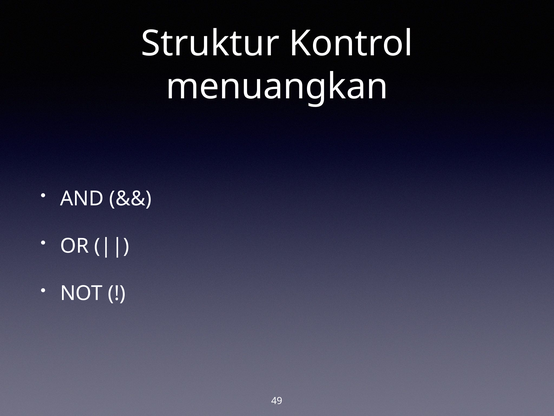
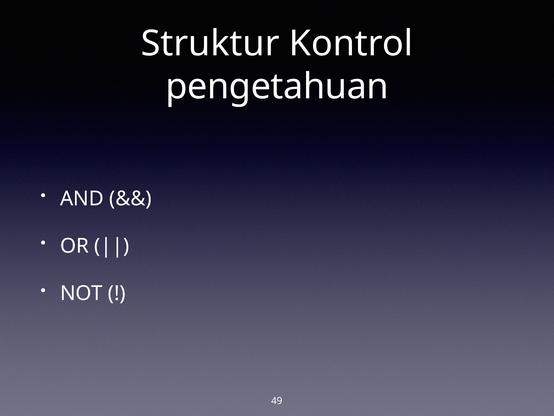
menuangkan: menuangkan -> pengetahuan
